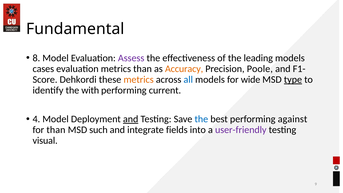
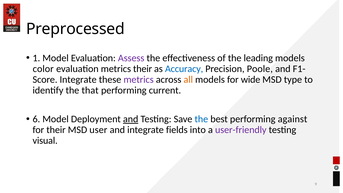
Fundamental: Fundamental -> Preprocessed
8: 8 -> 1
cases: cases -> color
metrics than: than -> their
Accuracy colour: orange -> blue
Dehkordi at (78, 80): Dehkordi -> Integrate
metrics at (139, 80) colour: orange -> purple
all colour: blue -> orange
type underline: present -> none
with: with -> that
4: 4 -> 6
for than: than -> their
such: such -> user
